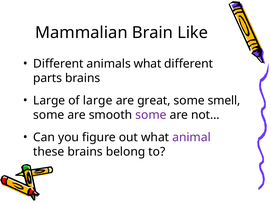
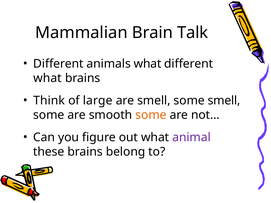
Like: Like -> Talk
parts at (48, 78): parts -> what
Large at (49, 101): Large -> Think
are great: great -> smell
some at (151, 115) colour: purple -> orange
